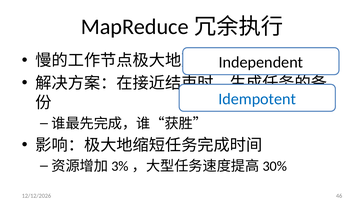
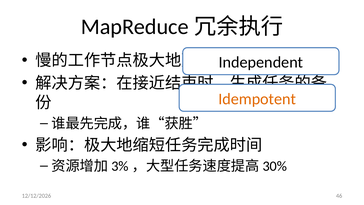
Idempotent colour: blue -> orange
